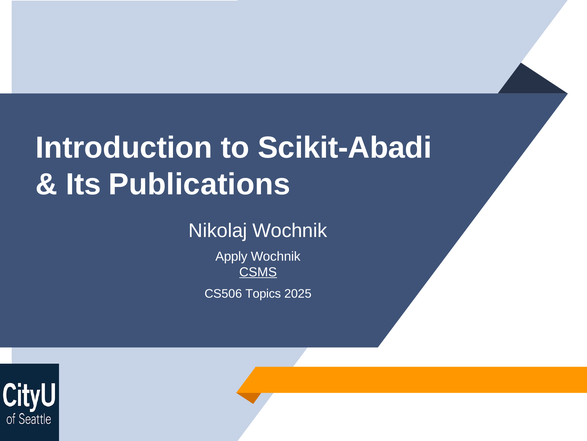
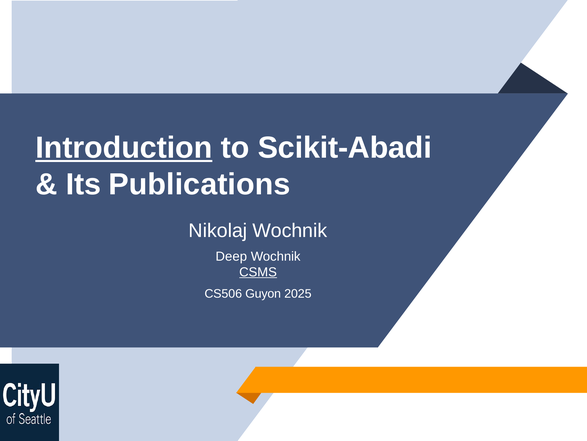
Introduction underline: none -> present
Apply: Apply -> Deep
Topics: Topics -> Guyon
